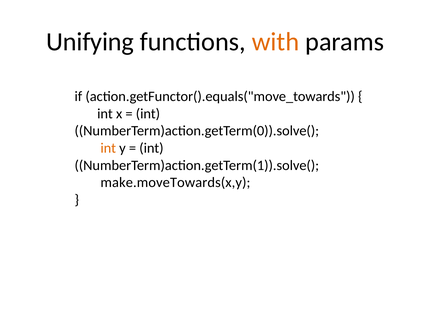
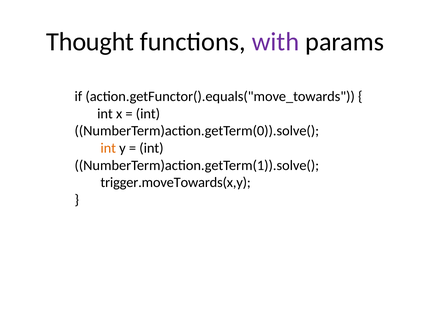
Unifying: Unifying -> Thought
with colour: orange -> purple
make.moveTowards(x,y: make.moveTowards(x,y -> trigger.moveTowards(x,y
